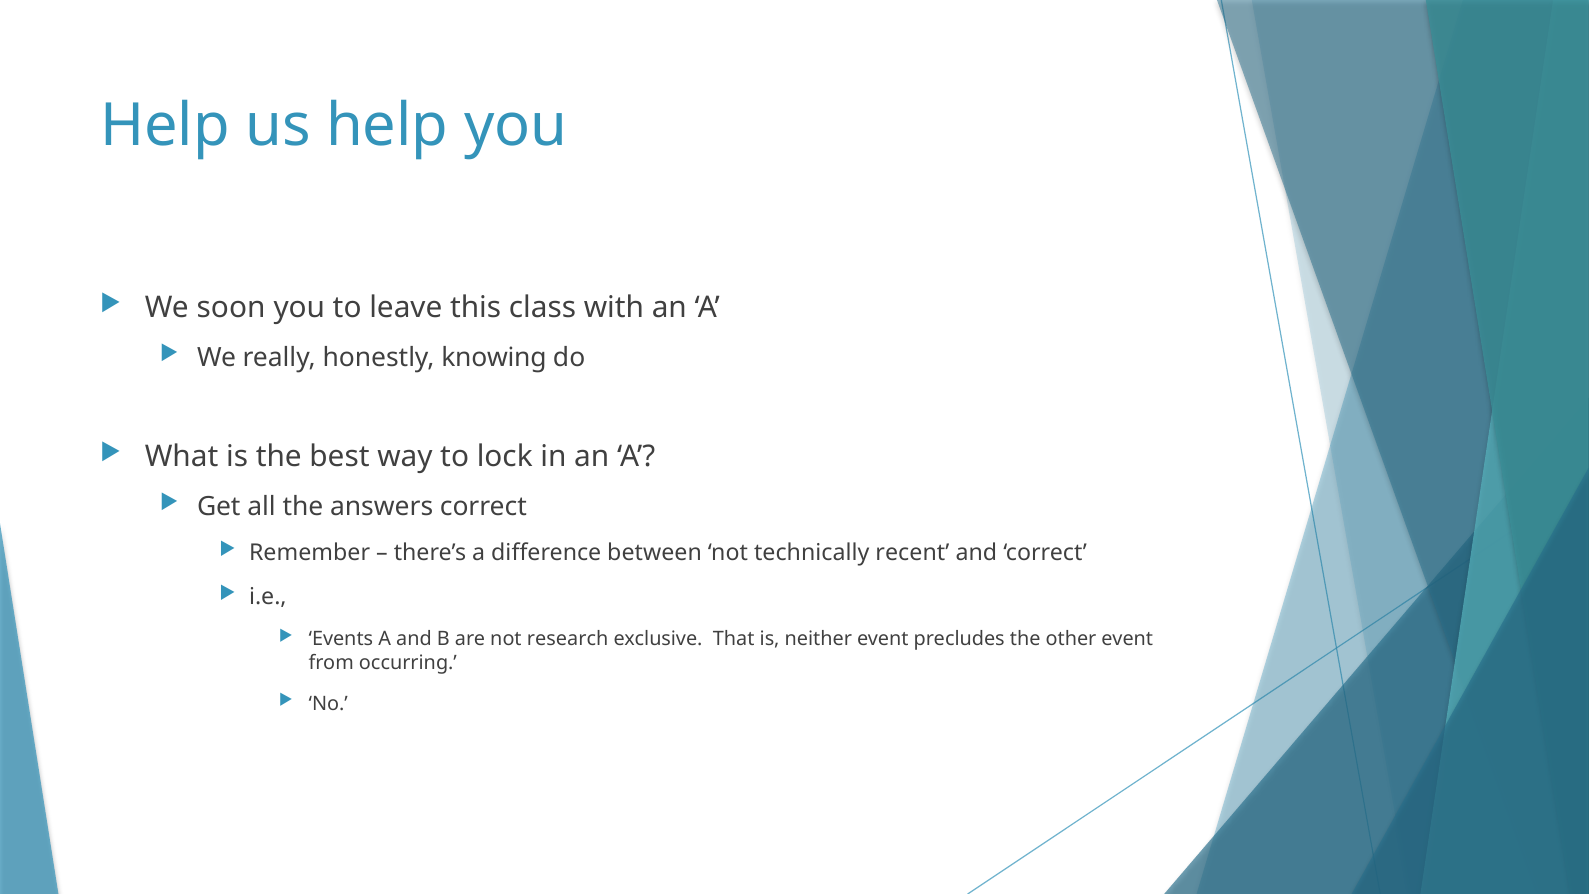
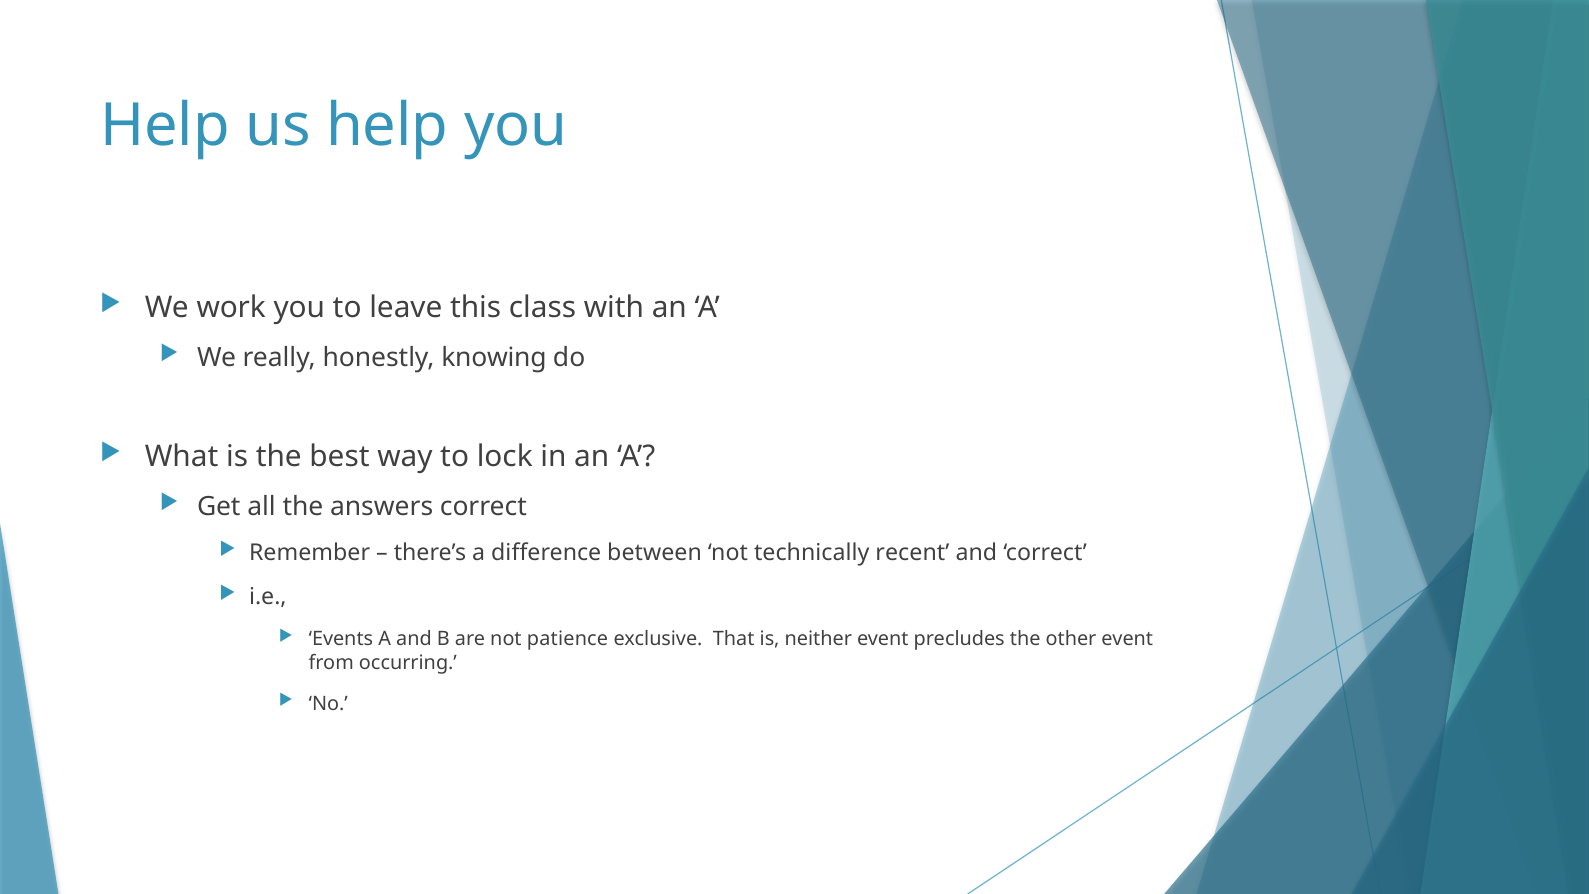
soon: soon -> work
research: research -> patience
